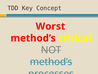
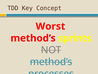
critical: critical -> sprints
